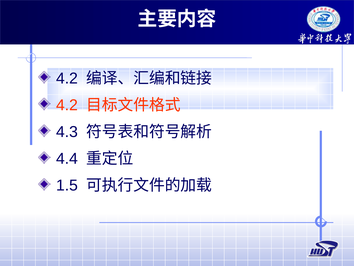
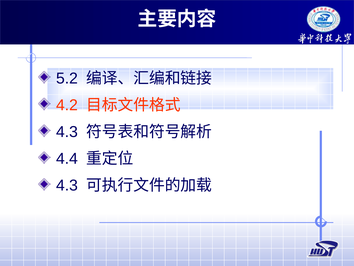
4.2 at (67, 78): 4.2 -> 5.2
1.5 at (67, 185): 1.5 -> 4.3
